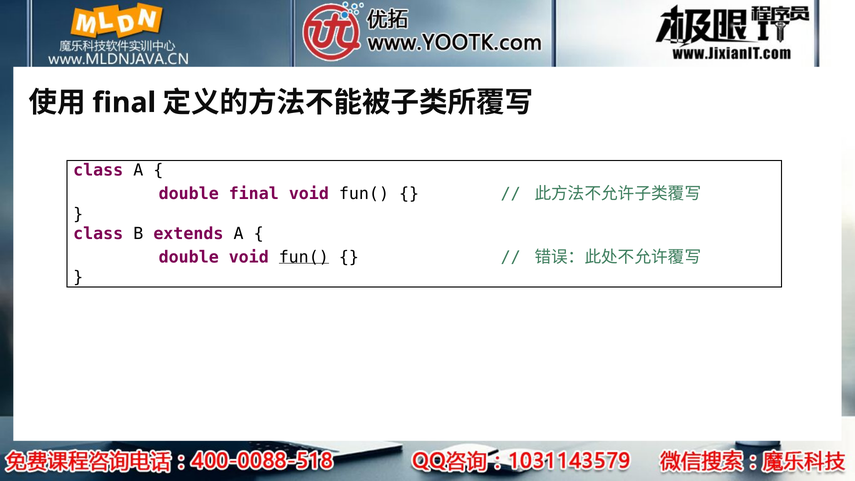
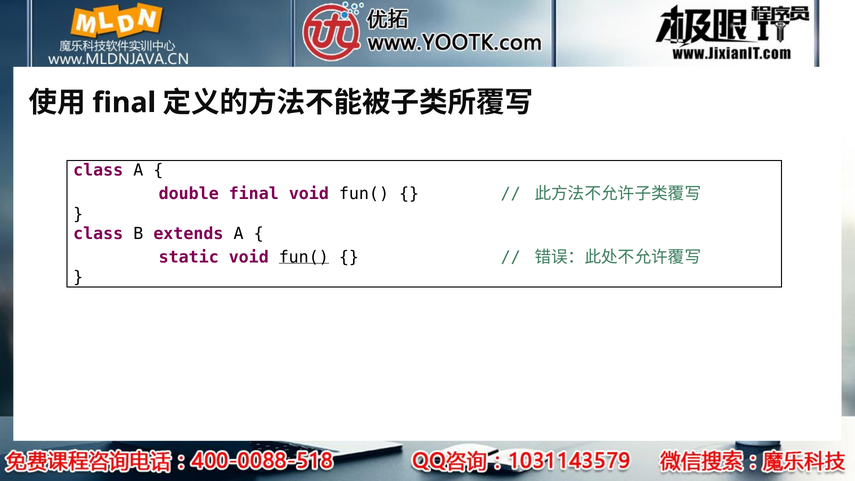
double at (189, 257): double -> static
